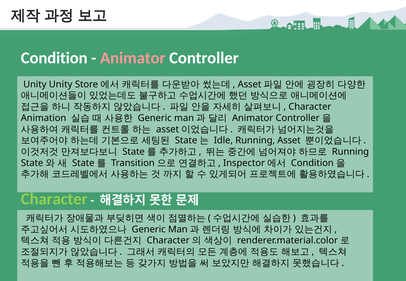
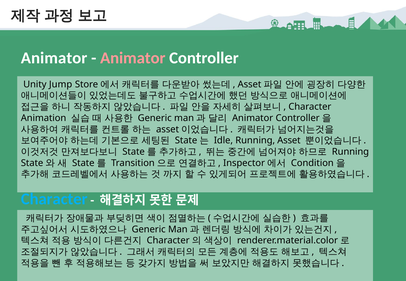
Condition at (54, 58): Condition -> Animator
Unity Unity: Unity -> Jump
Character at (54, 199) colour: light green -> light blue
